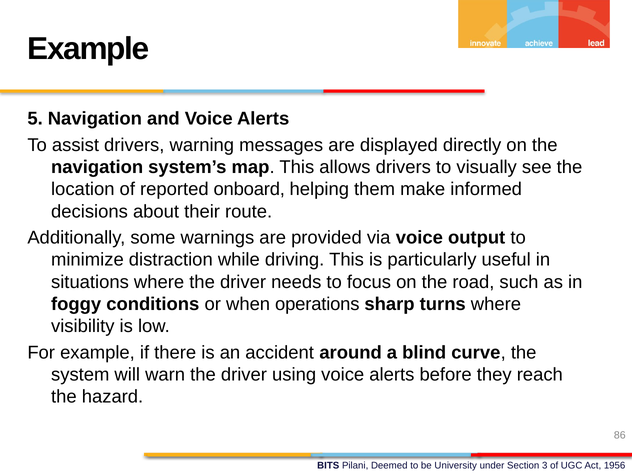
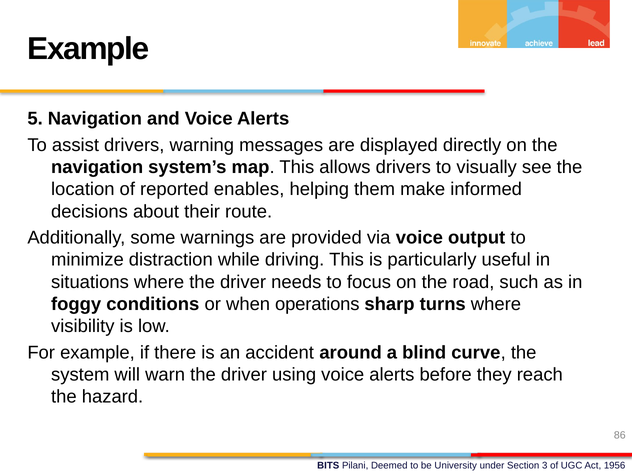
onboard: onboard -> enables
